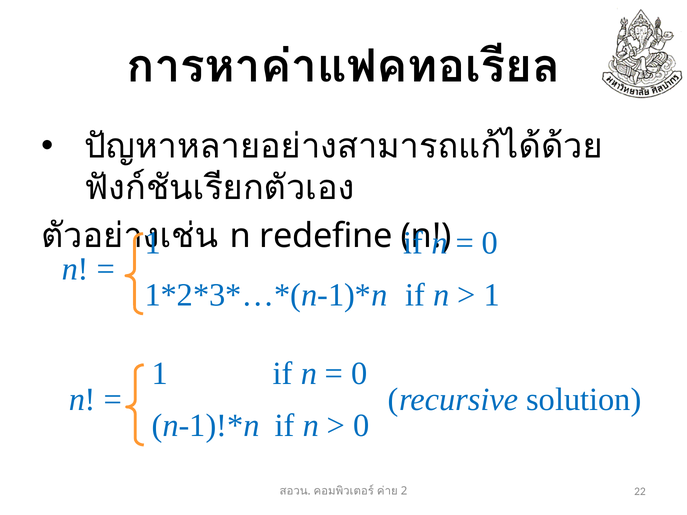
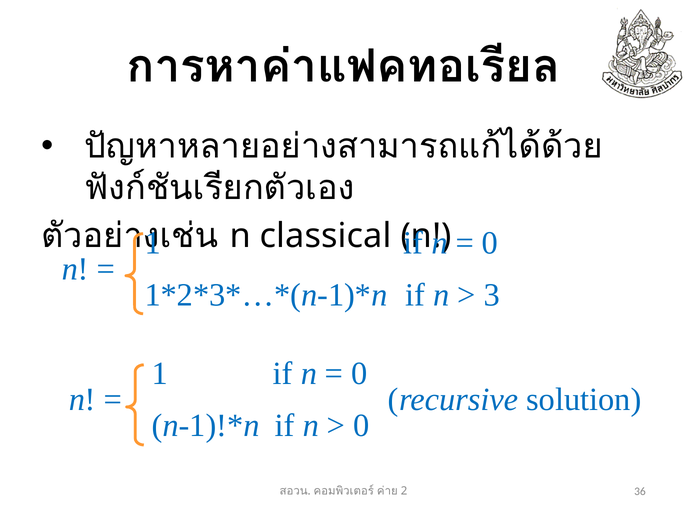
redefine: redefine -> classical
1 at (492, 295): 1 -> 3
22: 22 -> 36
